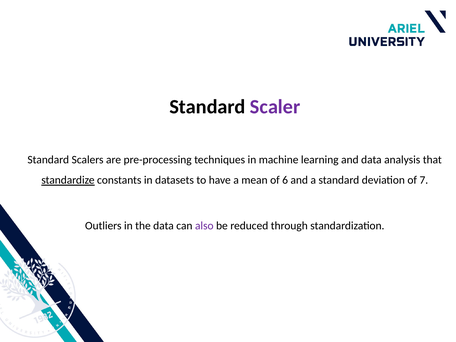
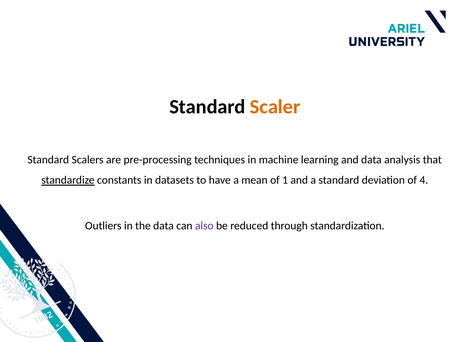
Scaler colour: purple -> orange
6: 6 -> 1
7: 7 -> 4
